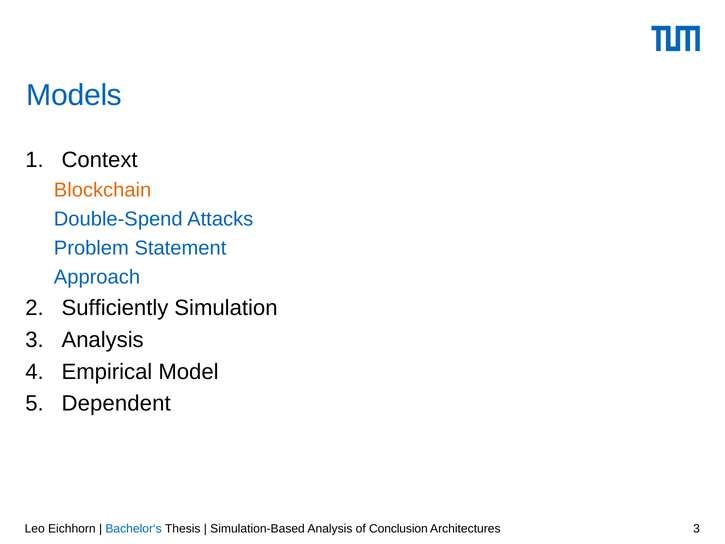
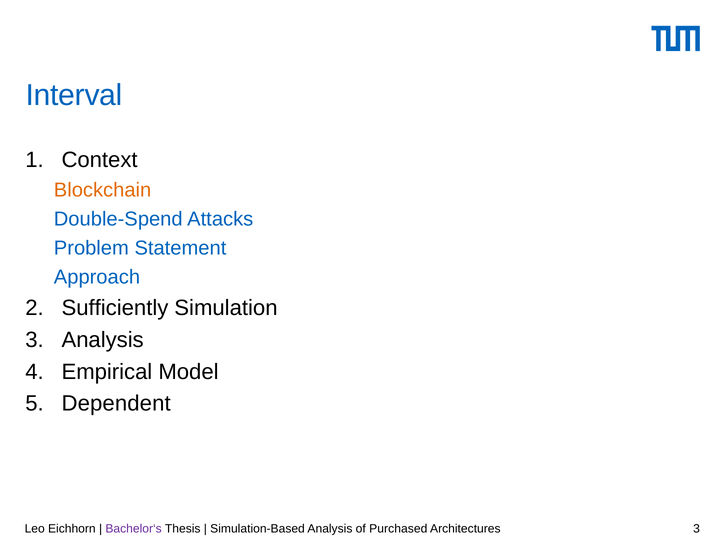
Models: Models -> Interval
Bachelor‘s colour: blue -> purple
Conclusion: Conclusion -> Purchased
